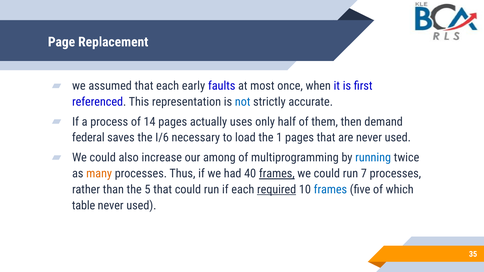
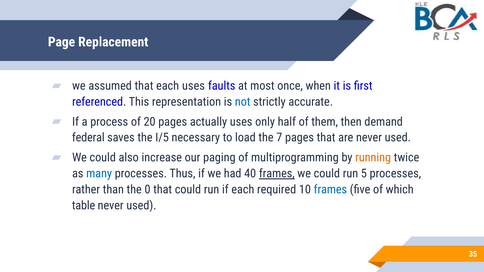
each early: early -> uses
14: 14 -> 20
I/6: I/6 -> I/5
1: 1 -> 7
among: among -> paging
running colour: blue -> orange
many colour: orange -> blue
7: 7 -> 5
5: 5 -> 0
required underline: present -> none
